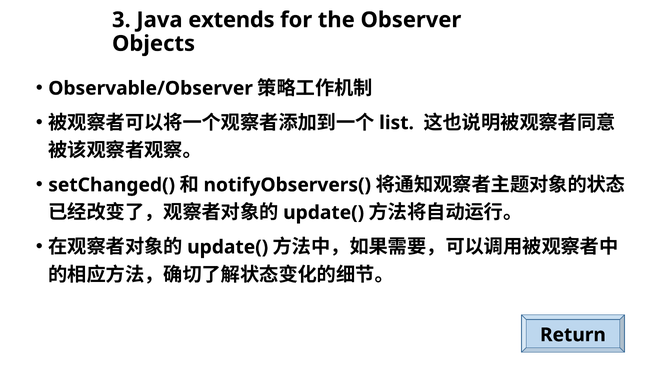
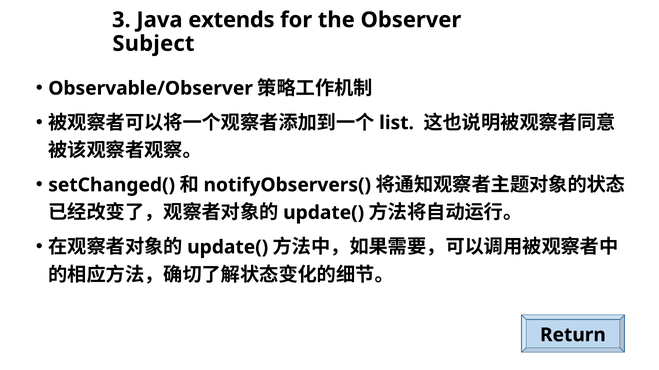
Objects: Objects -> Subject
